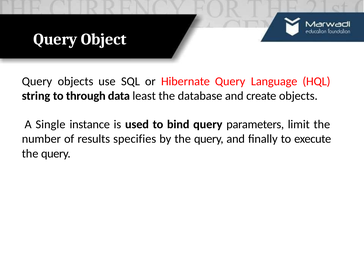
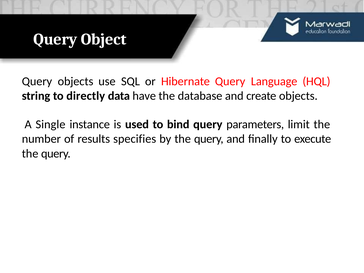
through: through -> directly
least: least -> have
